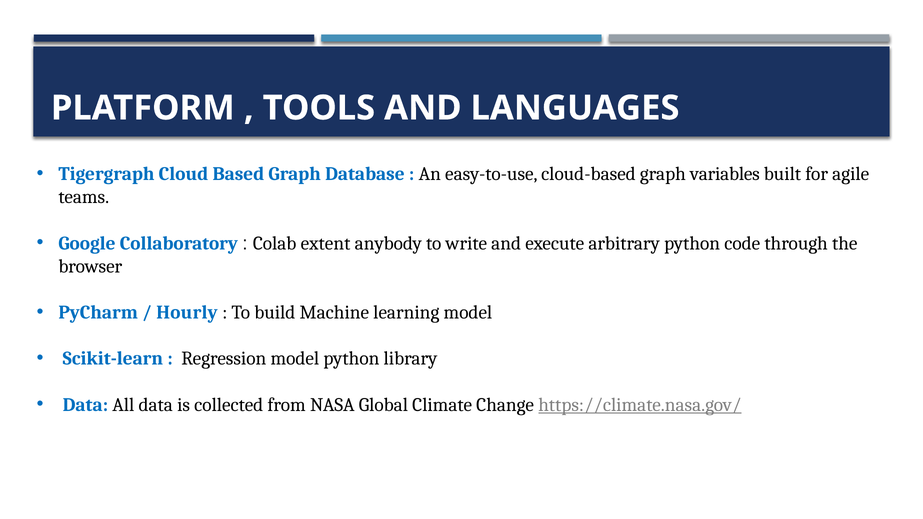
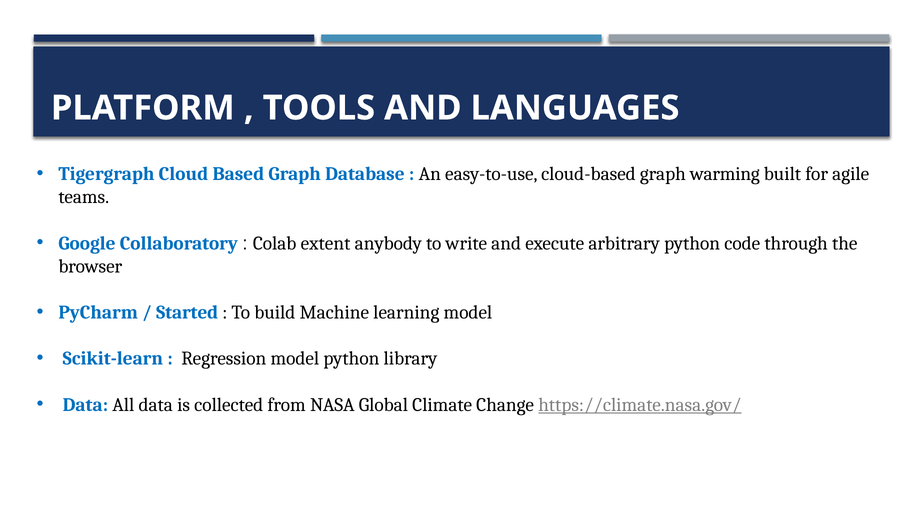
variables: variables -> warming
Hourly: Hourly -> Started
